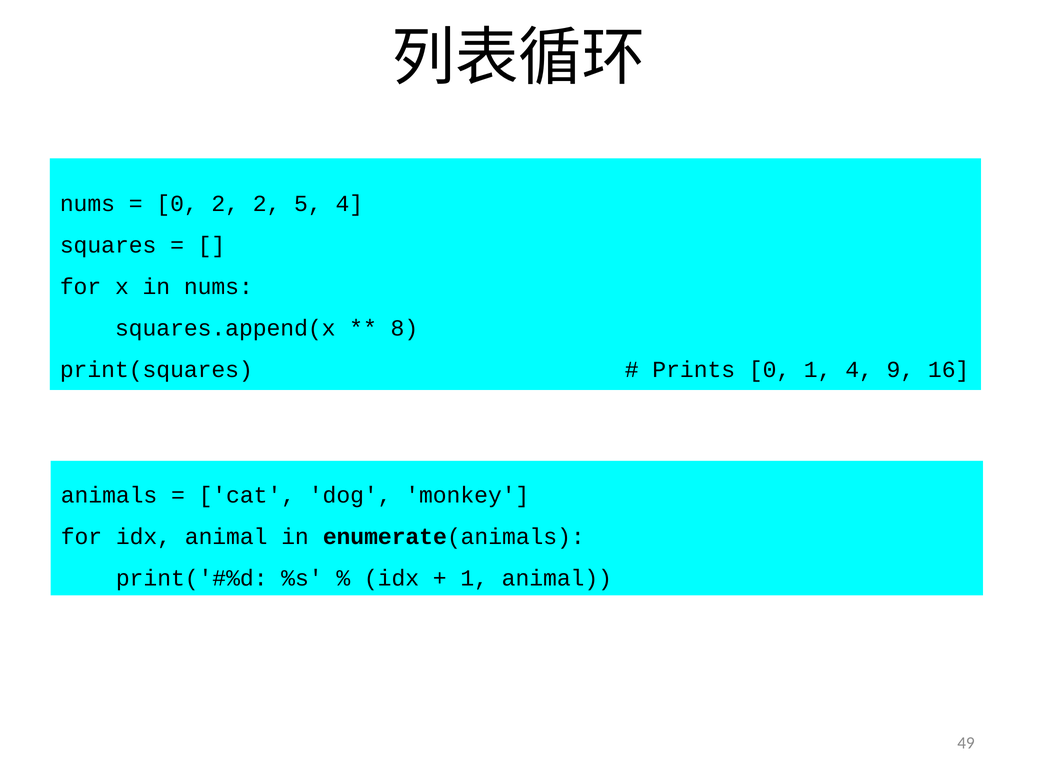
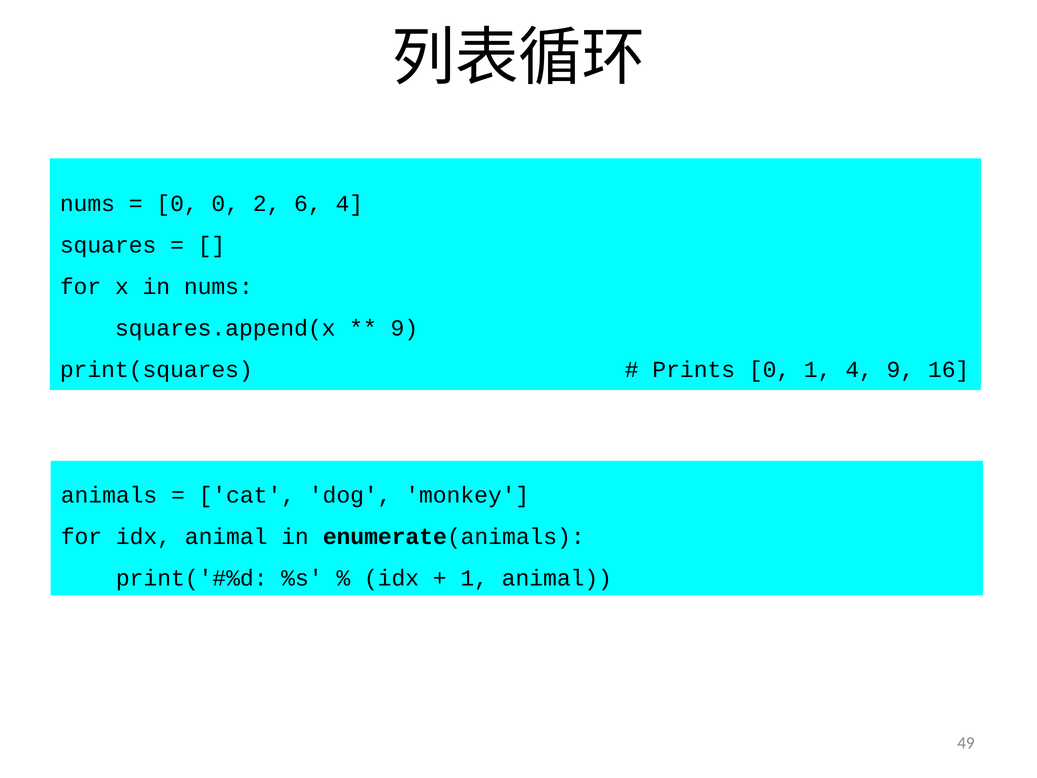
0 2: 2 -> 0
5: 5 -> 6
8 at (404, 328): 8 -> 9
